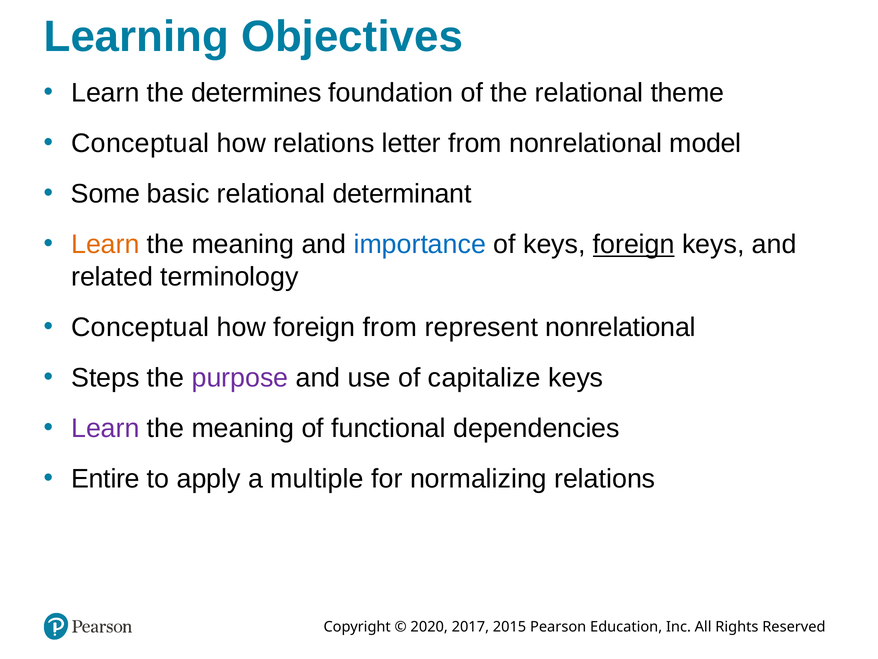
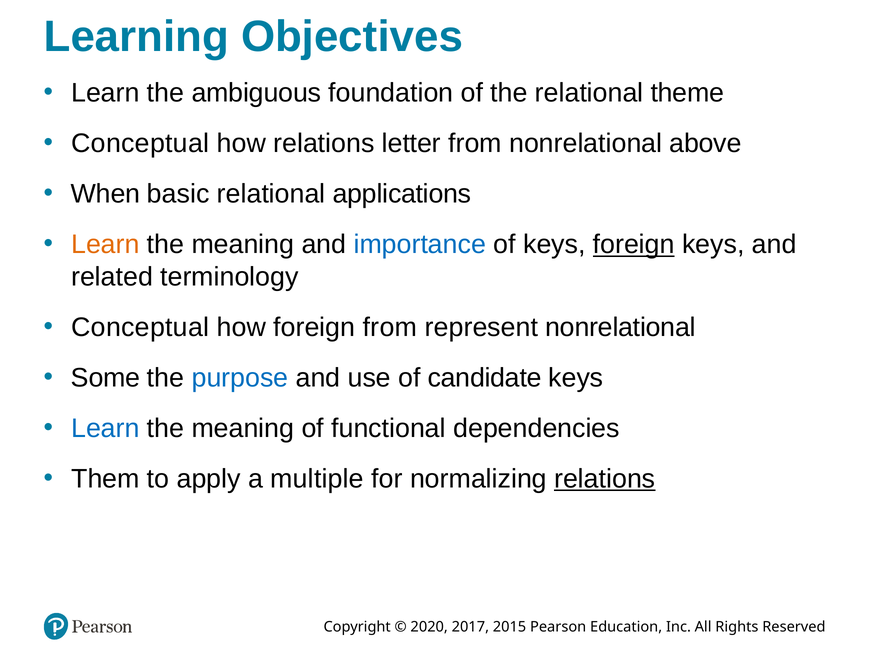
determines: determines -> ambiguous
model: model -> above
Some: Some -> When
determinant: determinant -> applications
Steps: Steps -> Some
purpose colour: purple -> blue
capitalize: capitalize -> candidate
Learn at (105, 428) colour: purple -> blue
Entire: Entire -> Them
relations at (605, 478) underline: none -> present
